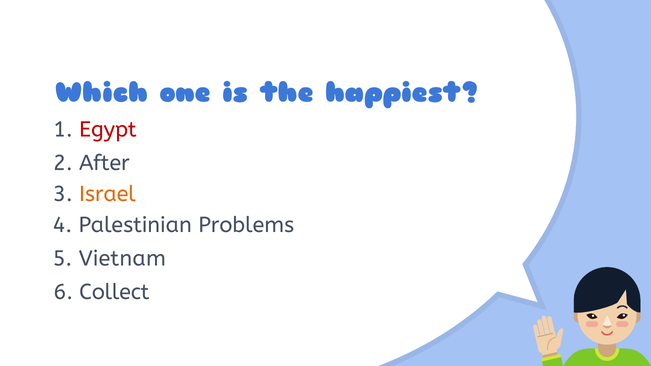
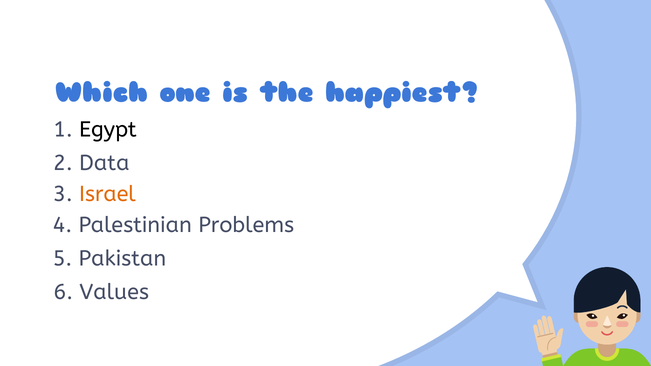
Egypt colour: red -> black
After: After -> Data
Vietnam: Vietnam -> Pakistan
Collect: Collect -> Values
